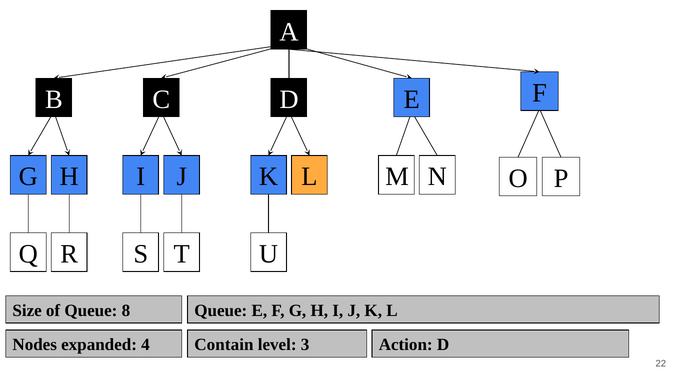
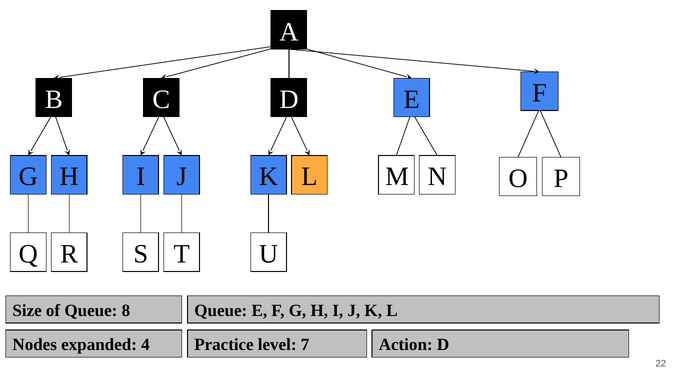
Contain: Contain -> Practice
level 3: 3 -> 7
